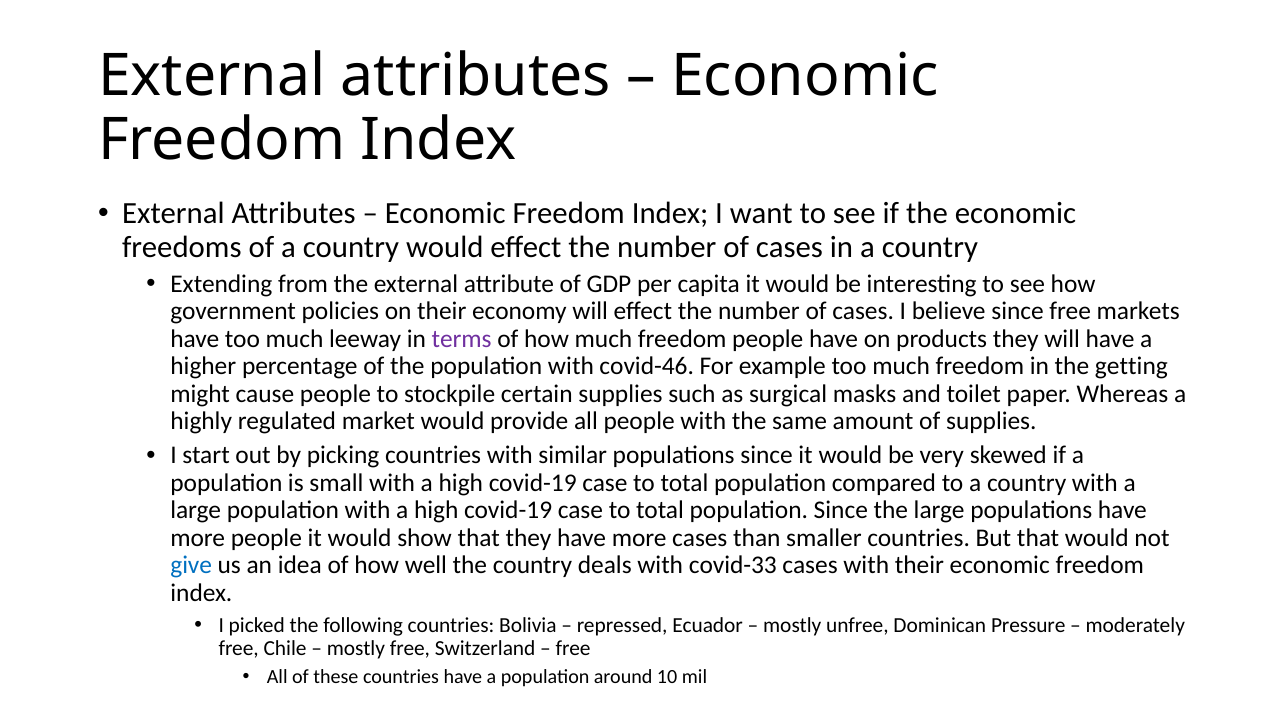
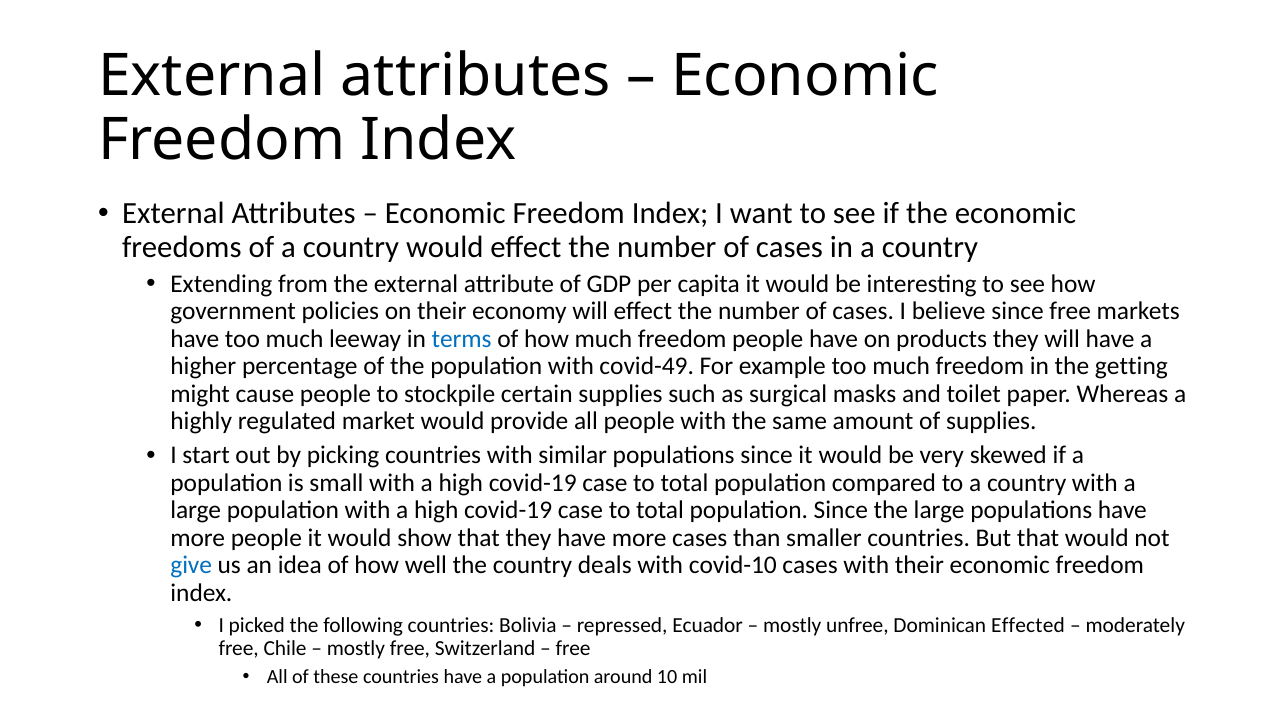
terms colour: purple -> blue
covid-46: covid-46 -> covid-49
covid-33: covid-33 -> covid-10
Pressure: Pressure -> Effected
